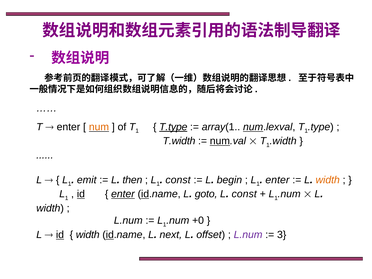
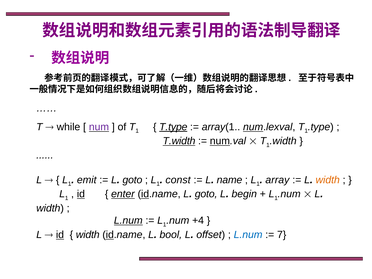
enter at (68, 127): enter -> while
num colour: orange -> purple
T.width underline: none -> present
then at (132, 180): then -> goto
begin: begin -> name
enter at (277, 180): enter -> array
L const: const -> begin
L.num at (128, 221) underline: none -> present
+0: +0 -> +4
next: next -> bool
L.num at (248, 235) colour: purple -> blue
3: 3 -> 7
